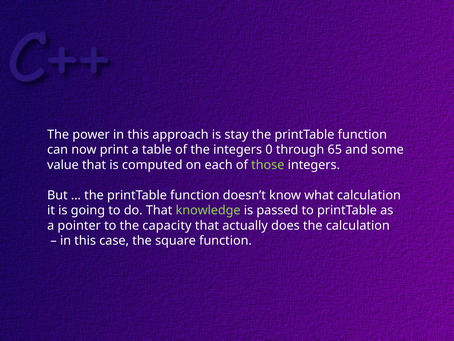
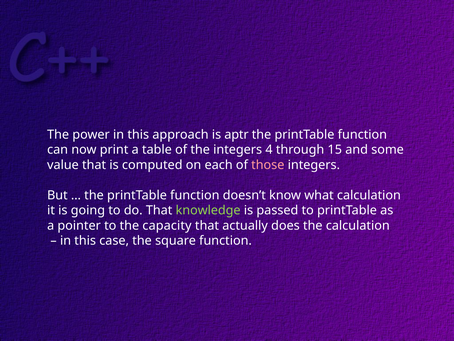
stay: stay -> aptr
0: 0 -> 4
65: 65 -> 15
those colour: light green -> pink
